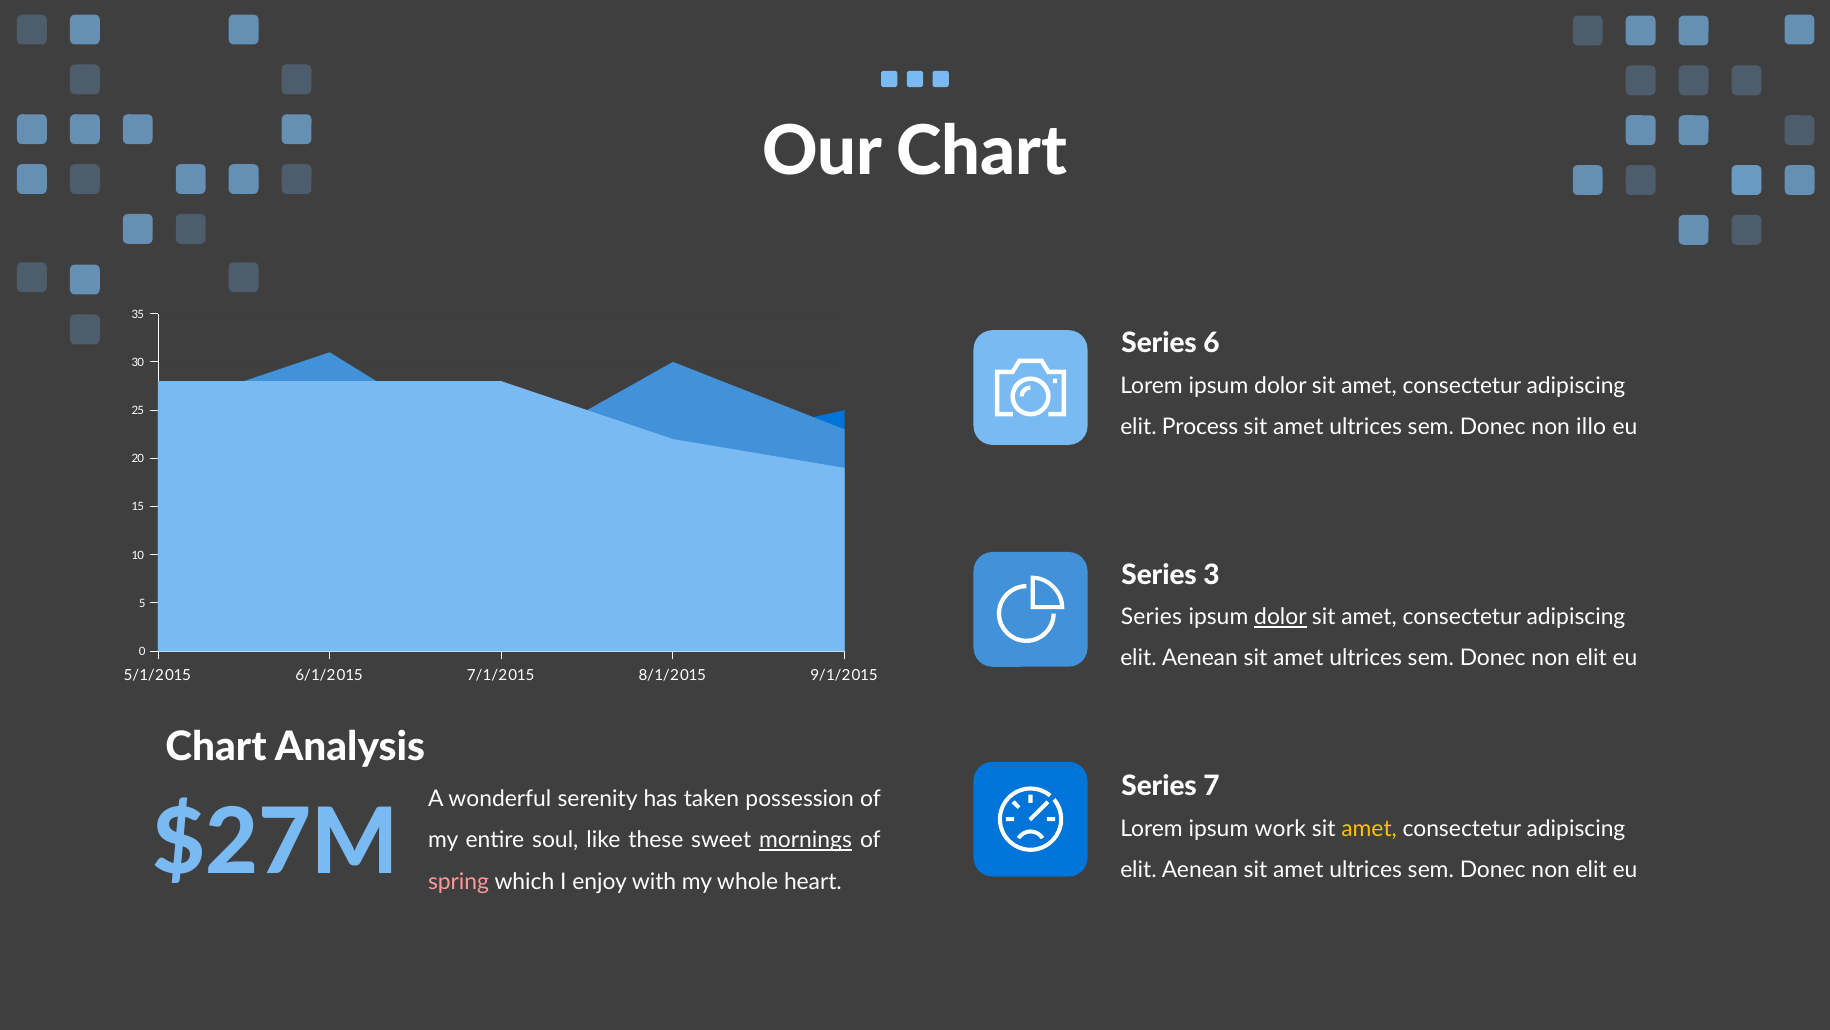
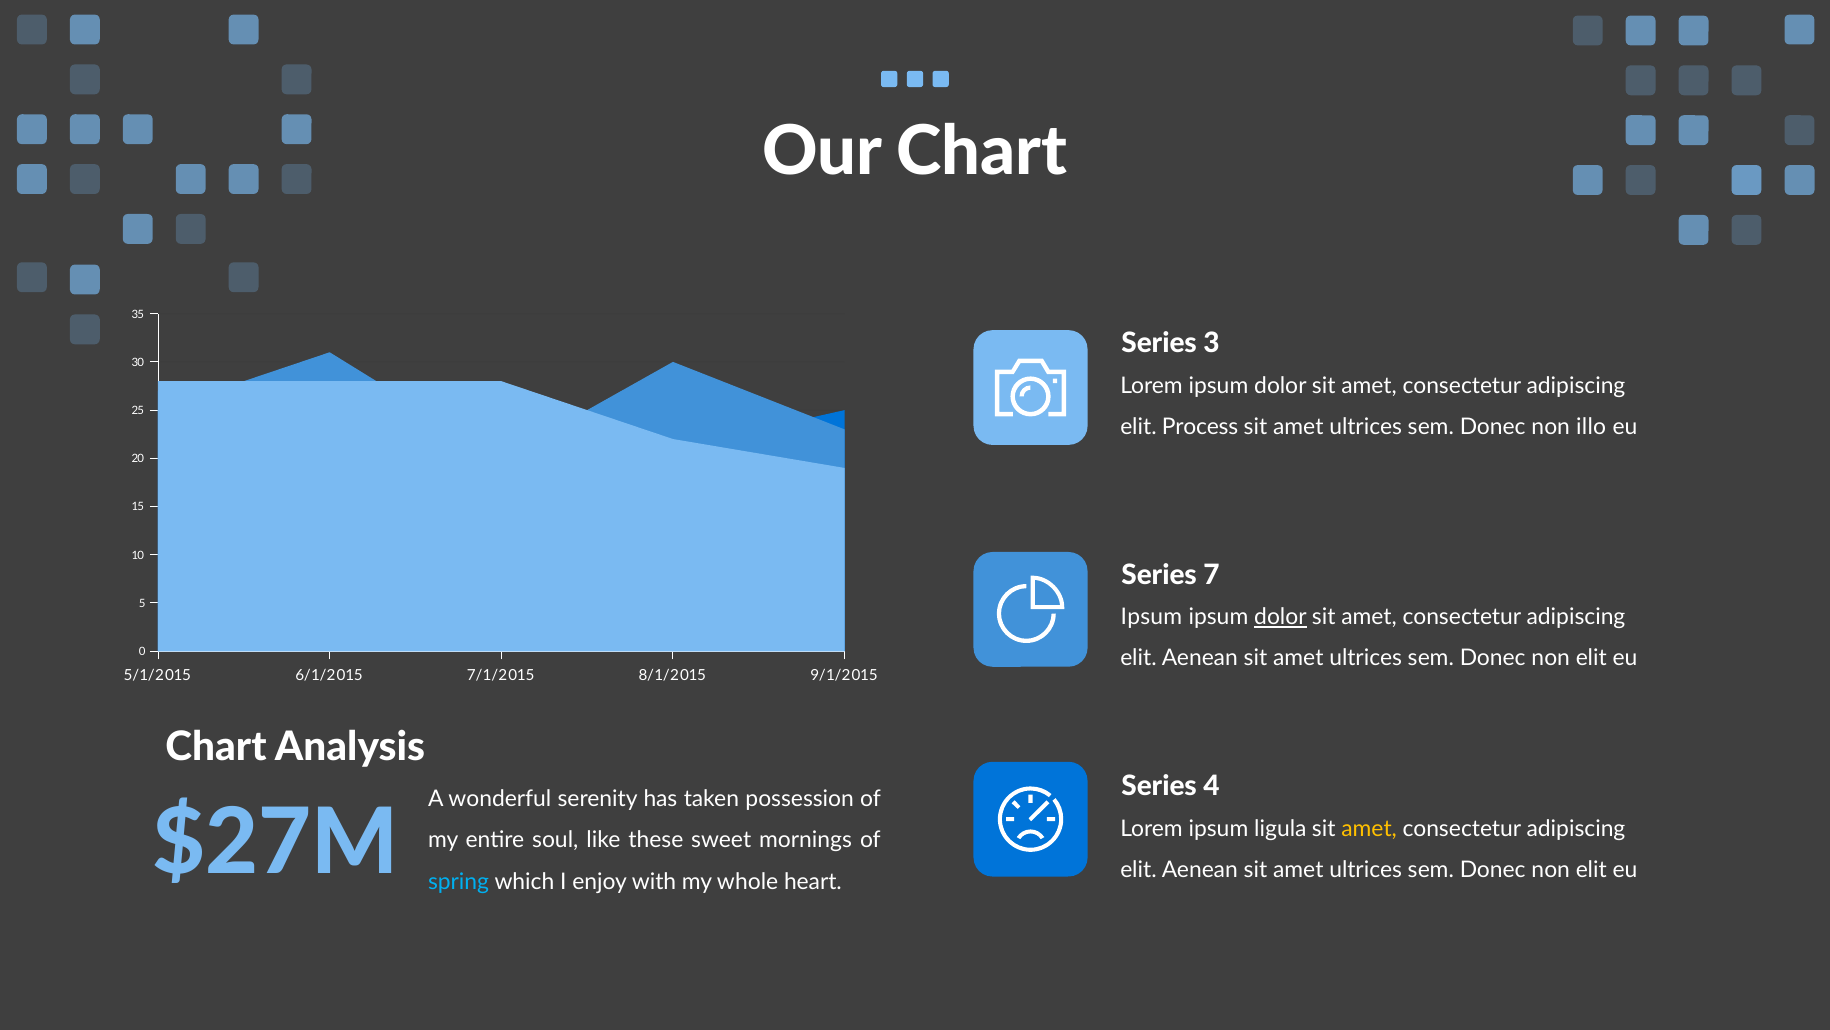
6: 6 -> 3
3: 3 -> 7
Series at (1151, 617): Series -> Ipsum
7: 7 -> 4
work: work -> ligula
mornings underline: present -> none
spring colour: pink -> light blue
